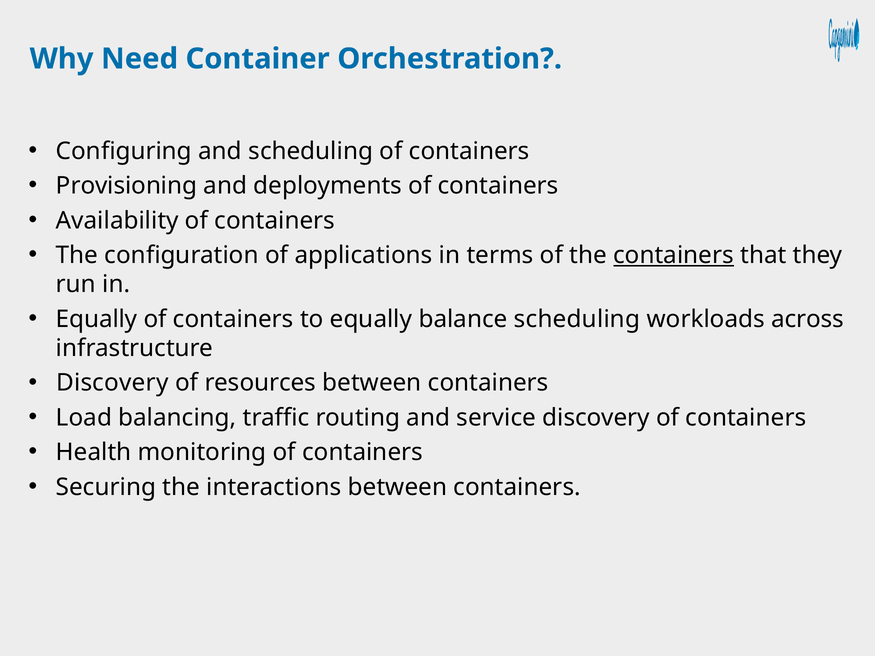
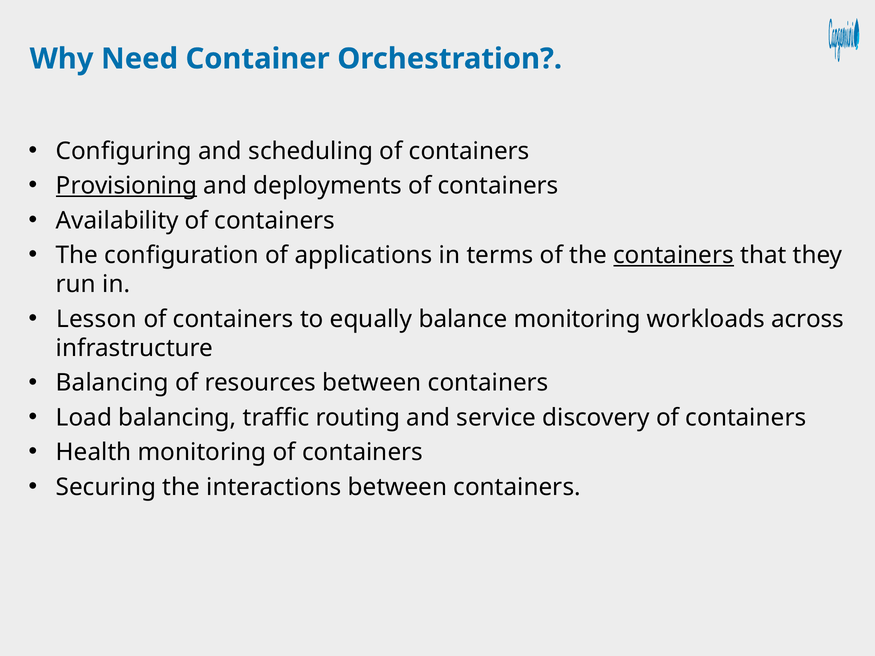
Provisioning underline: none -> present
Equally at (97, 319): Equally -> Lesson
balance scheduling: scheduling -> monitoring
Discovery at (112, 383): Discovery -> Balancing
